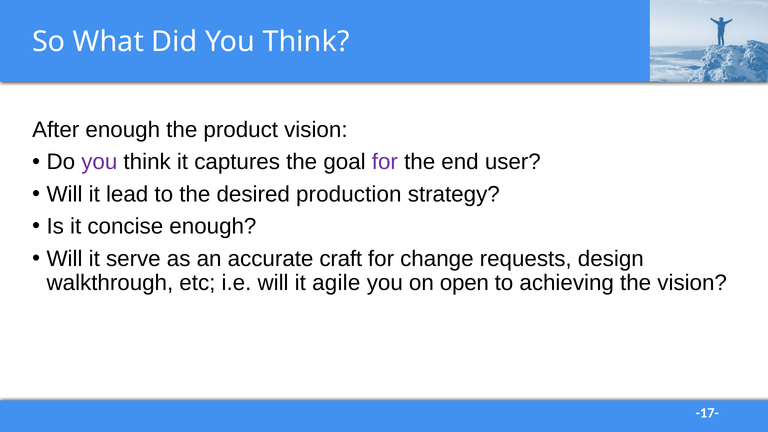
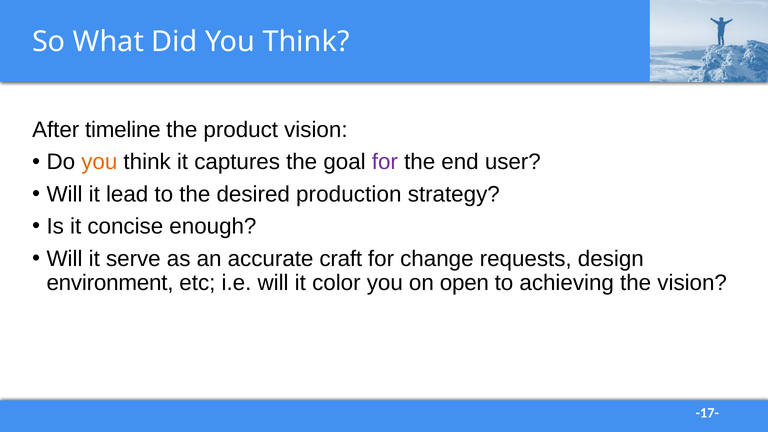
After enough: enough -> timeline
you at (99, 162) colour: purple -> orange
walkthrough: walkthrough -> environment
agile: agile -> color
